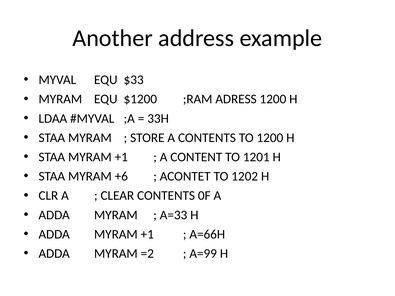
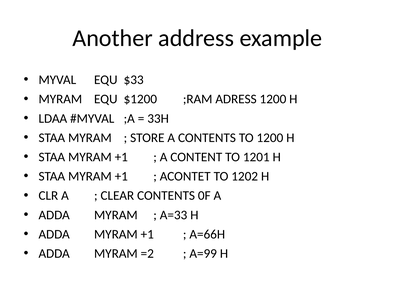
+6 at (121, 176): +6 -> +1
